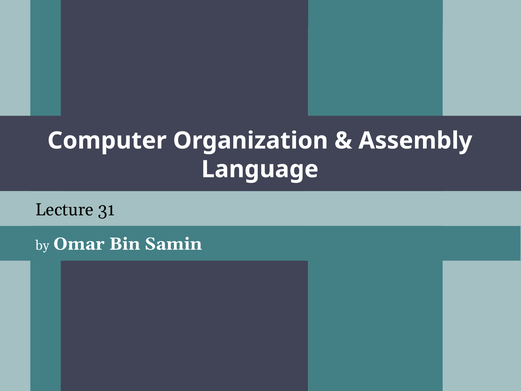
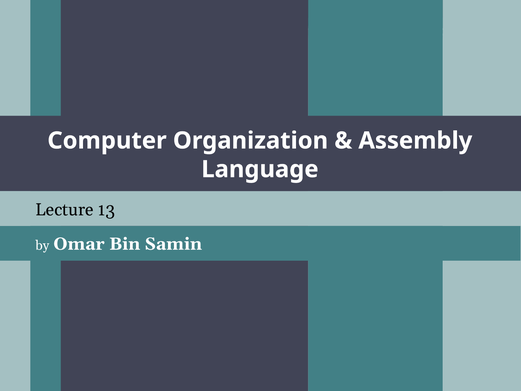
31: 31 -> 13
